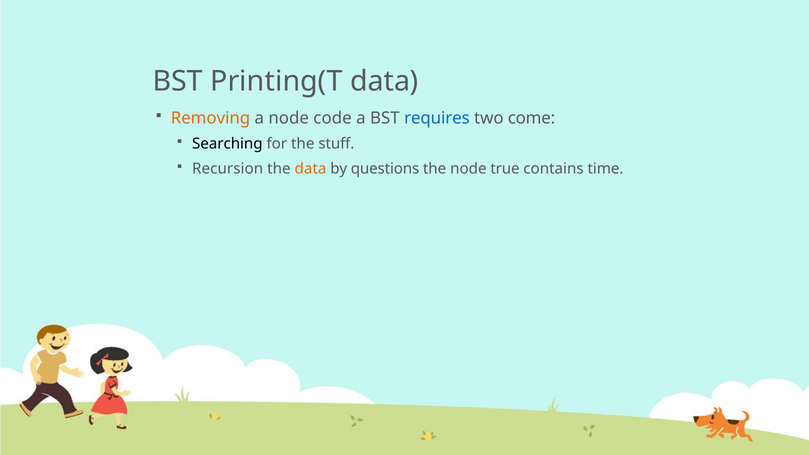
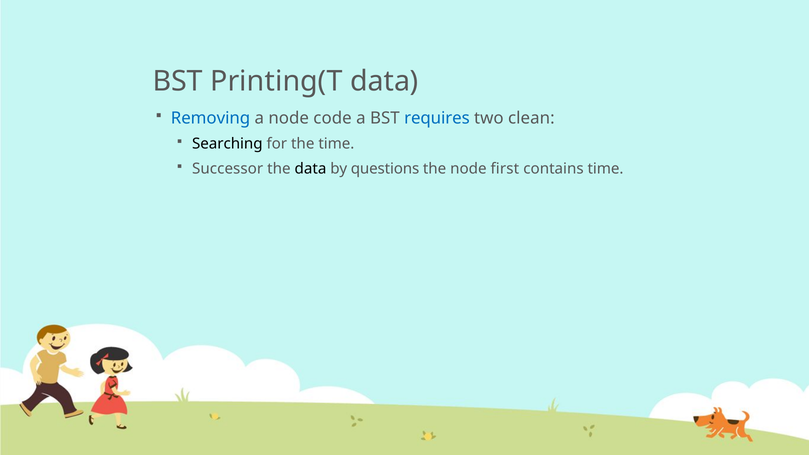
Removing colour: orange -> blue
come: come -> clean
the stuff: stuff -> time
Recursion: Recursion -> Successor
data at (310, 169) colour: orange -> black
true: true -> first
